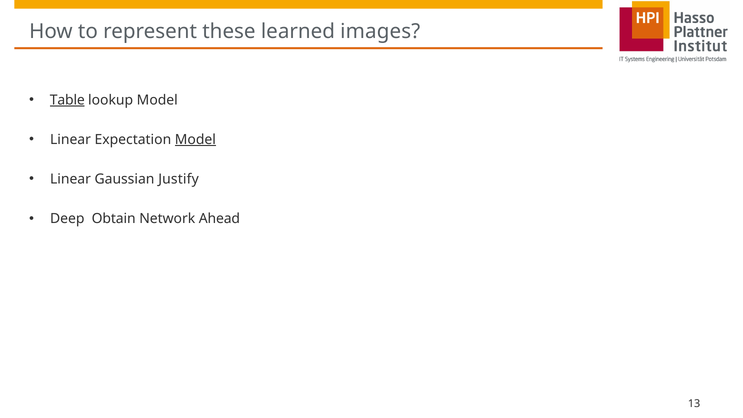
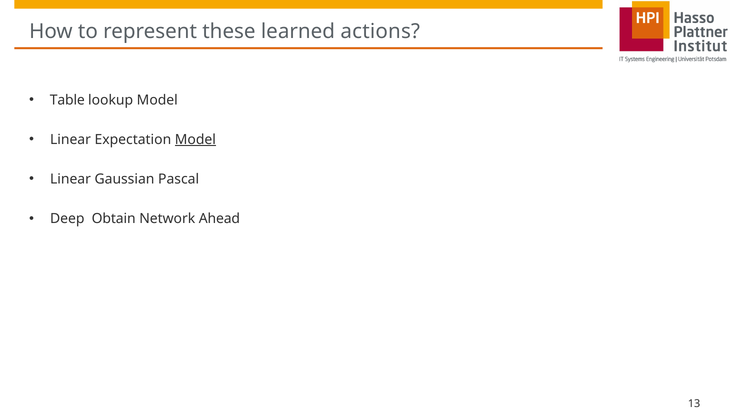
images: images -> actions
Table underline: present -> none
Justify: Justify -> Pascal
